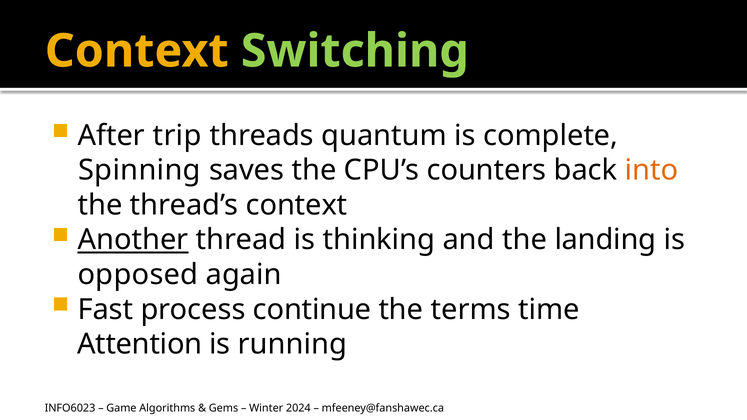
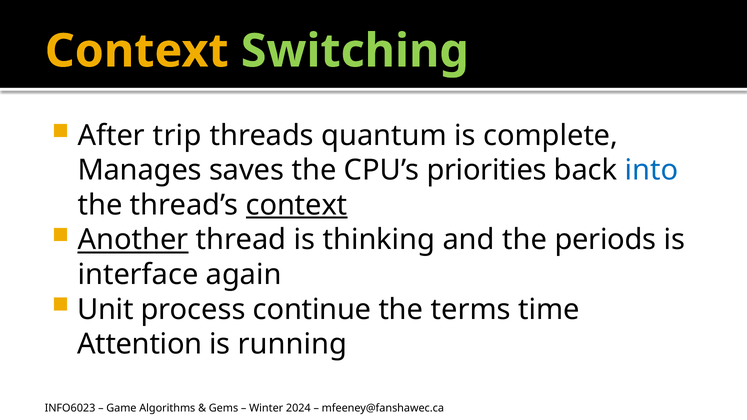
Spinning: Spinning -> Manages
counters: counters -> priorities
into colour: orange -> blue
context at (297, 205) underline: none -> present
landing: landing -> periods
opposed: opposed -> interface
Fast: Fast -> Unit
